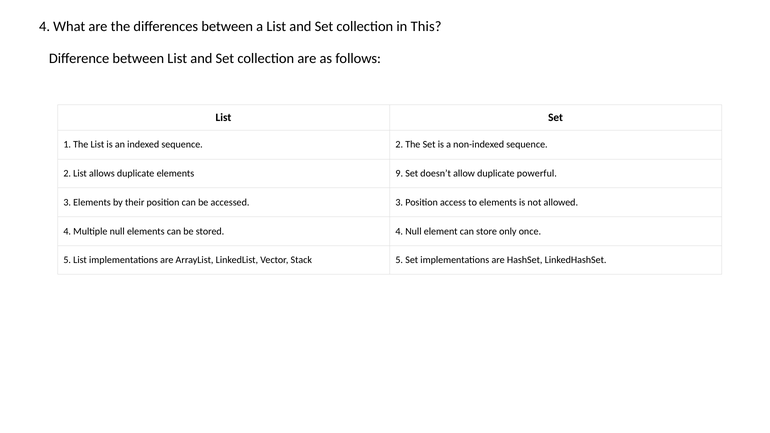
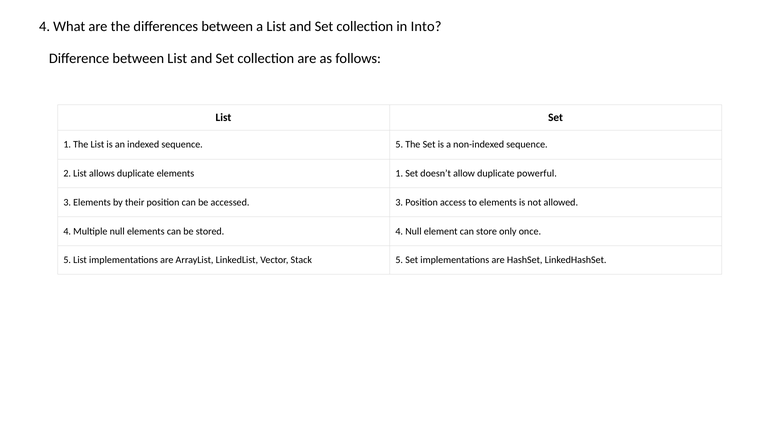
This: This -> Into
indexed sequence 2: 2 -> 5
elements 9: 9 -> 1
